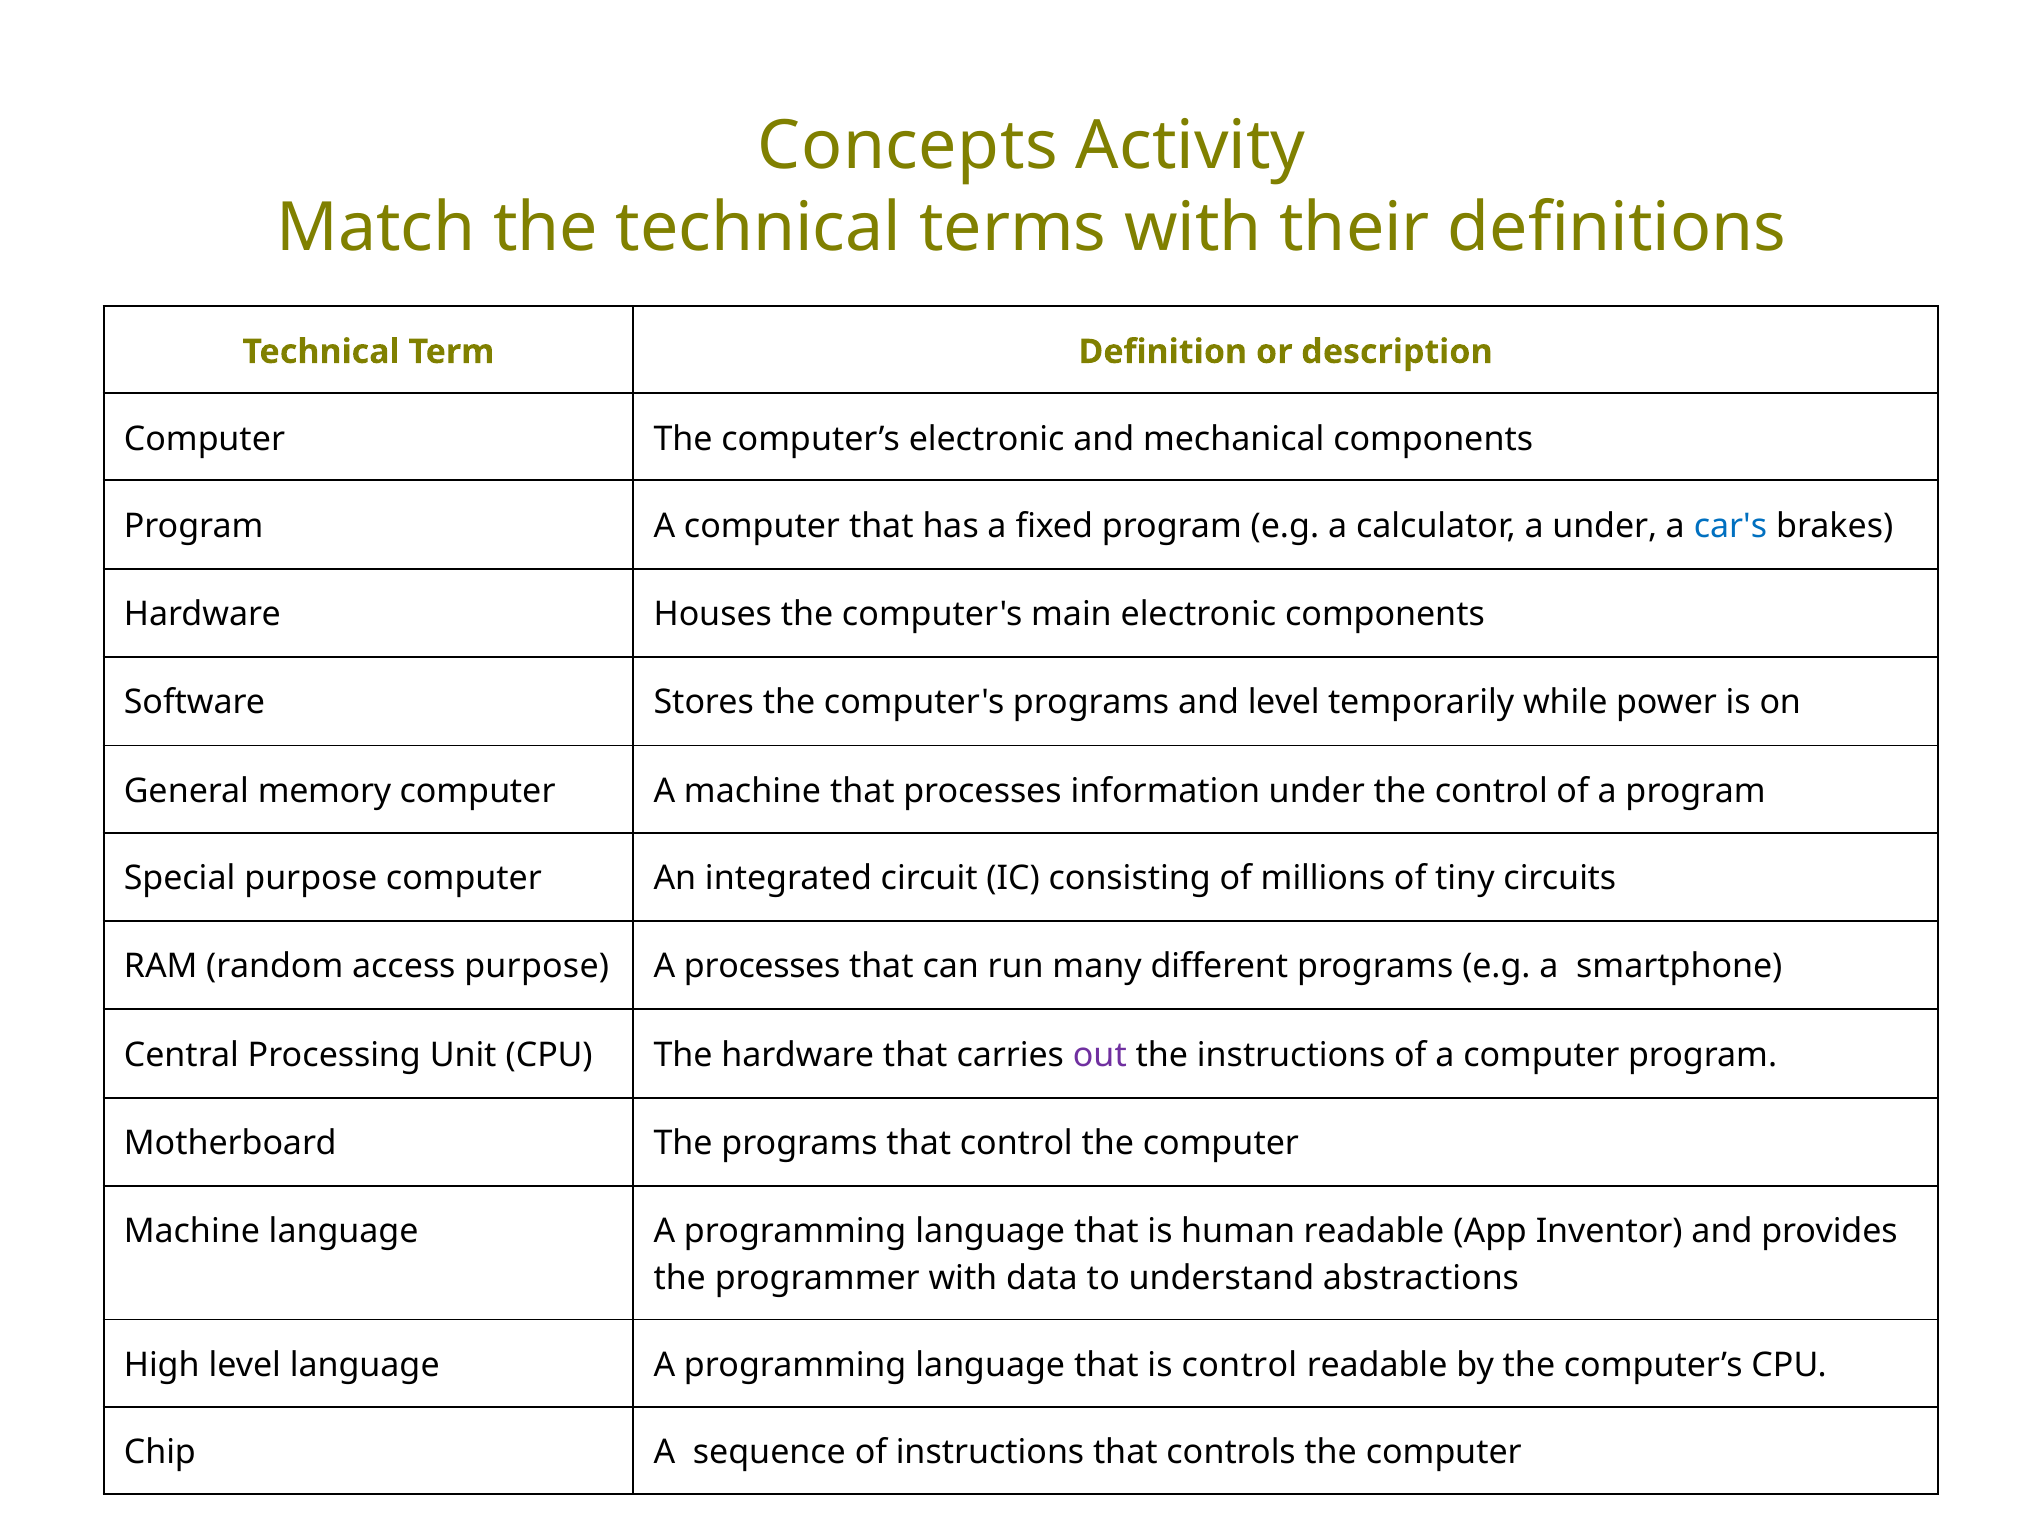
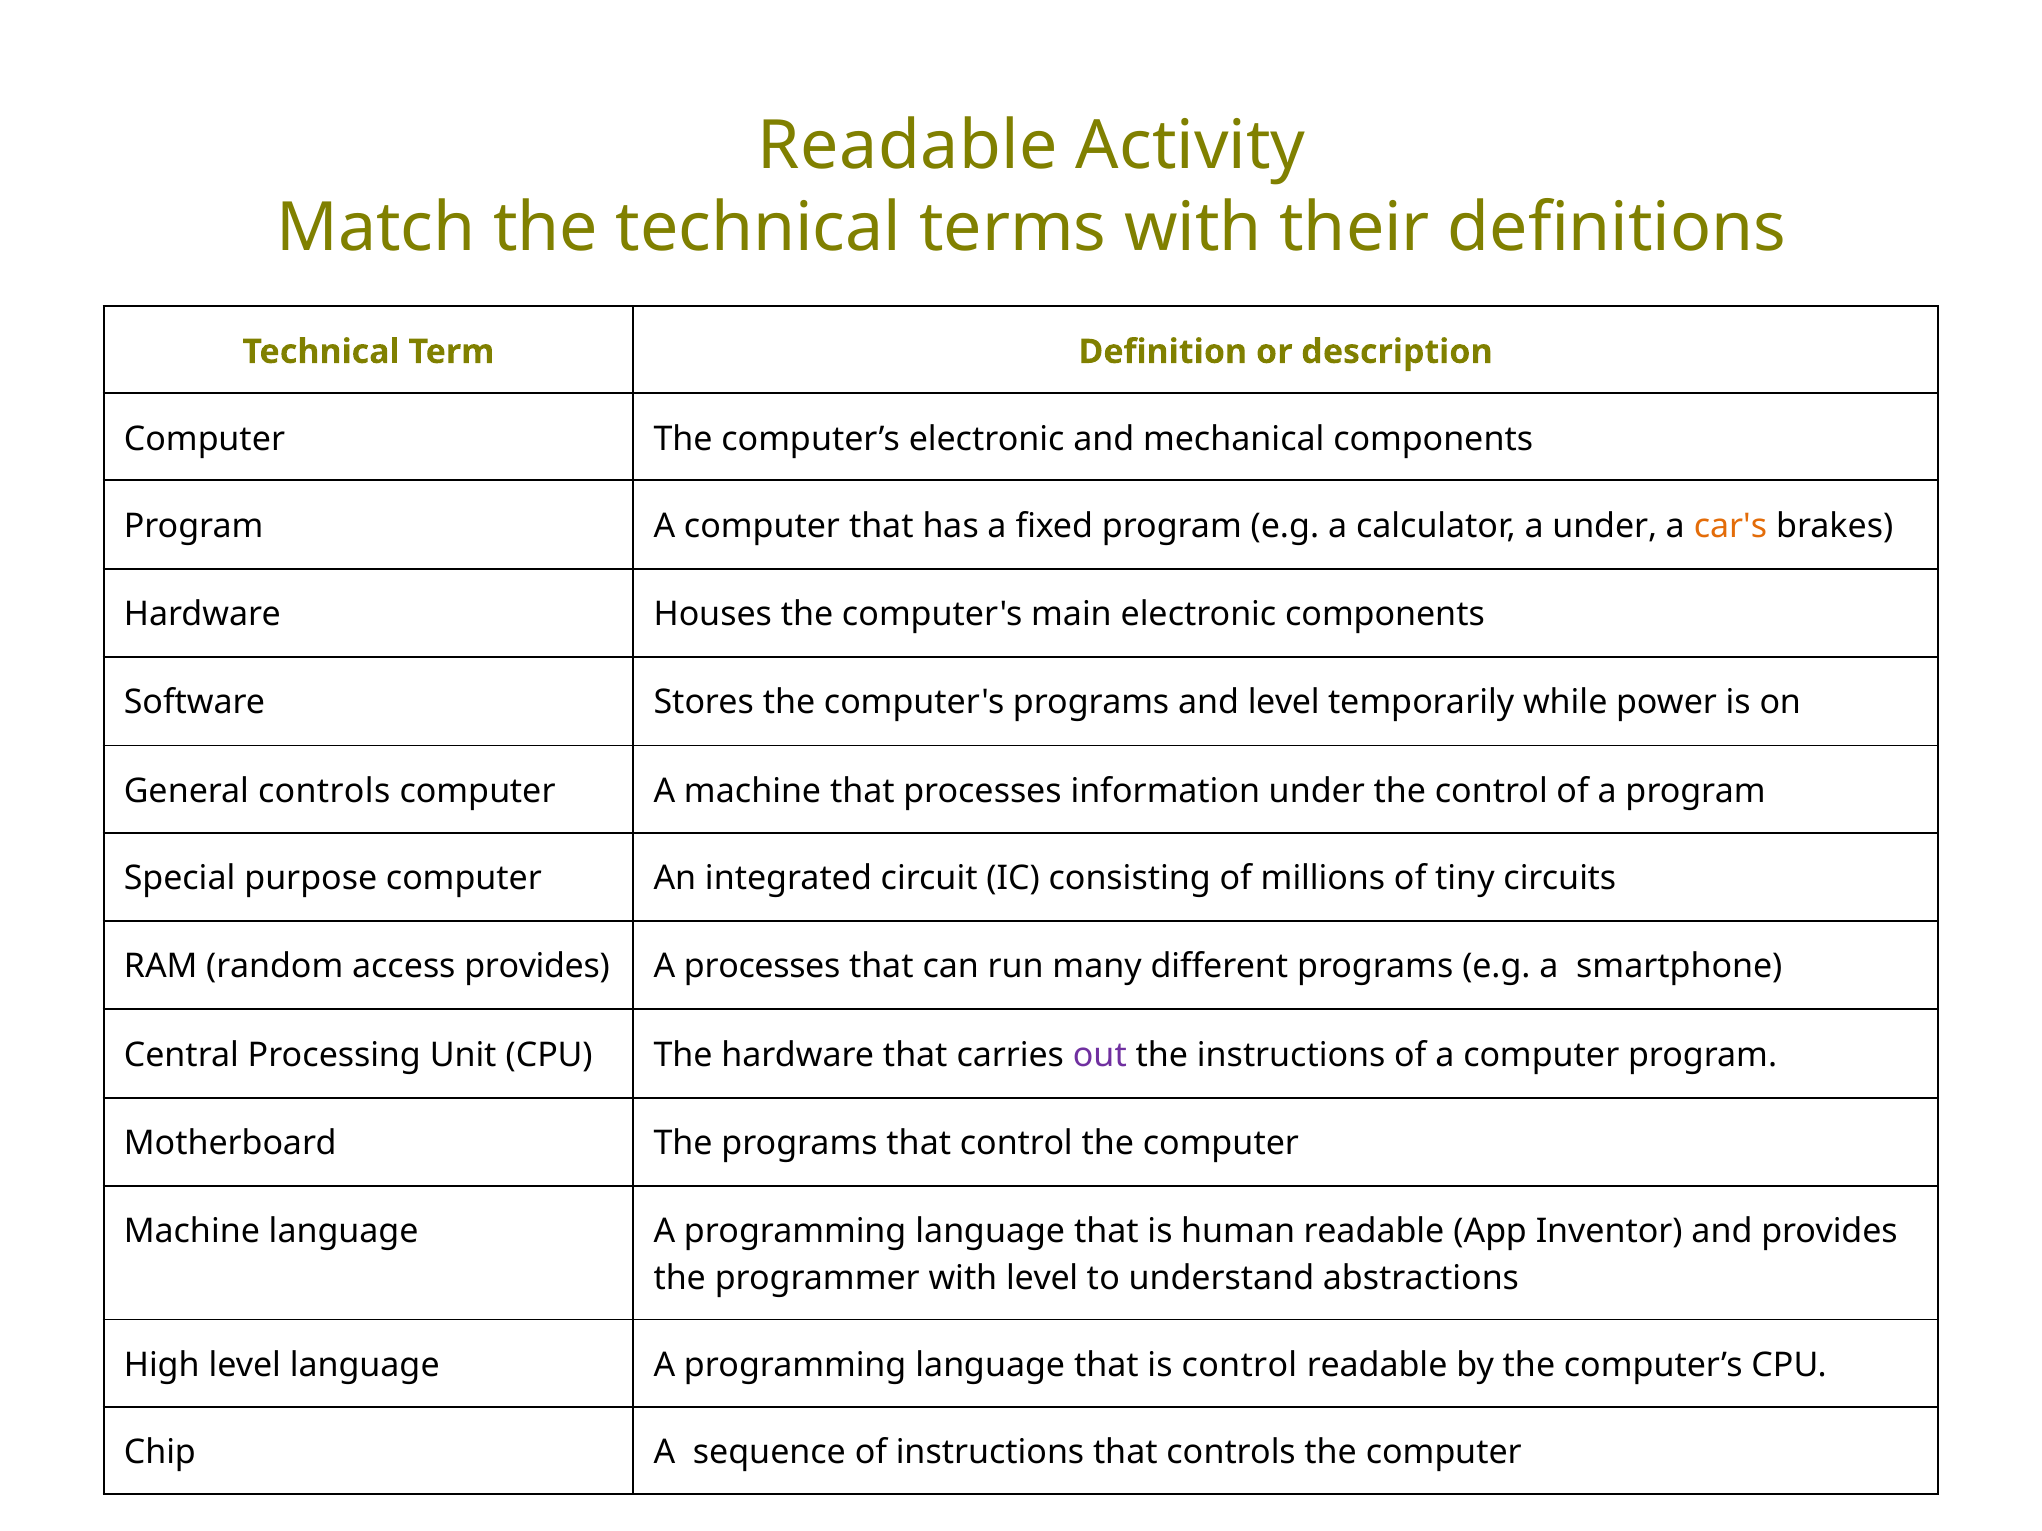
Concepts at (908, 146): Concepts -> Readable
car's colour: blue -> orange
General memory: memory -> controls
access purpose: purpose -> provides
with data: data -> level
